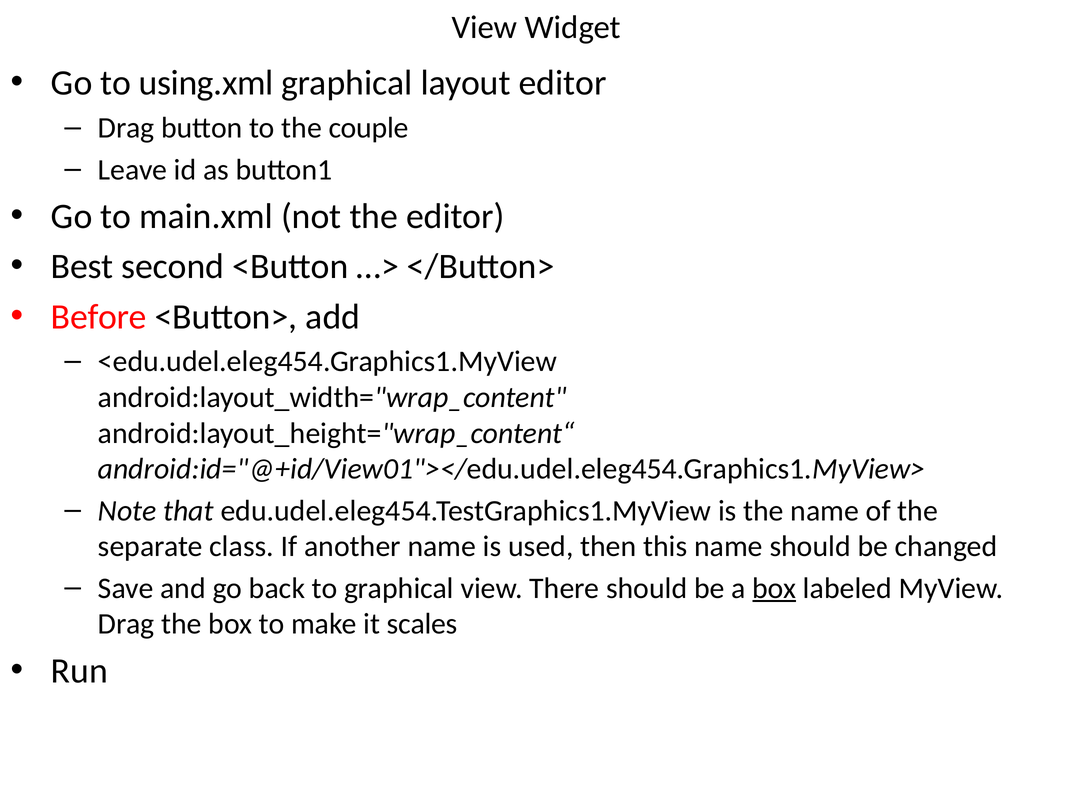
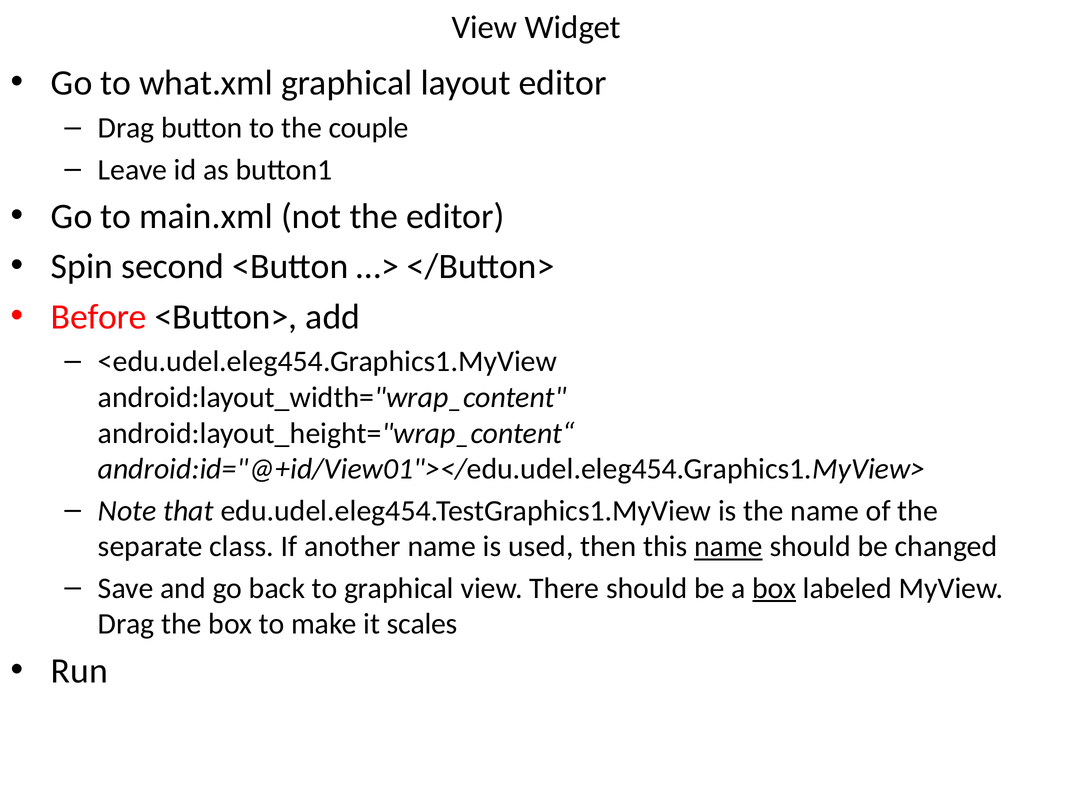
using.xml: using.xml -> what.xml
Best: Best -> Spin
name at (728, 546) underline: none -> present
